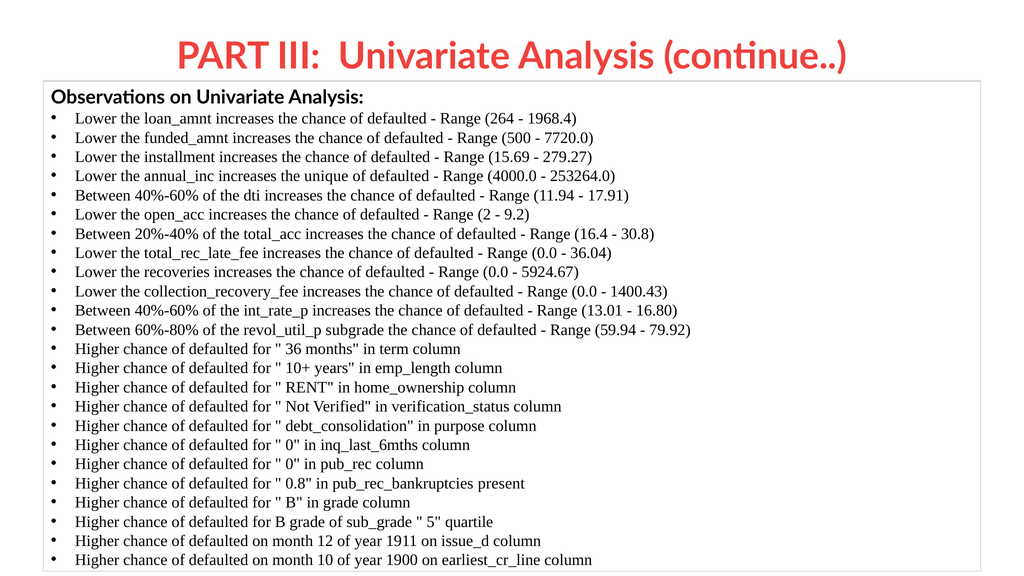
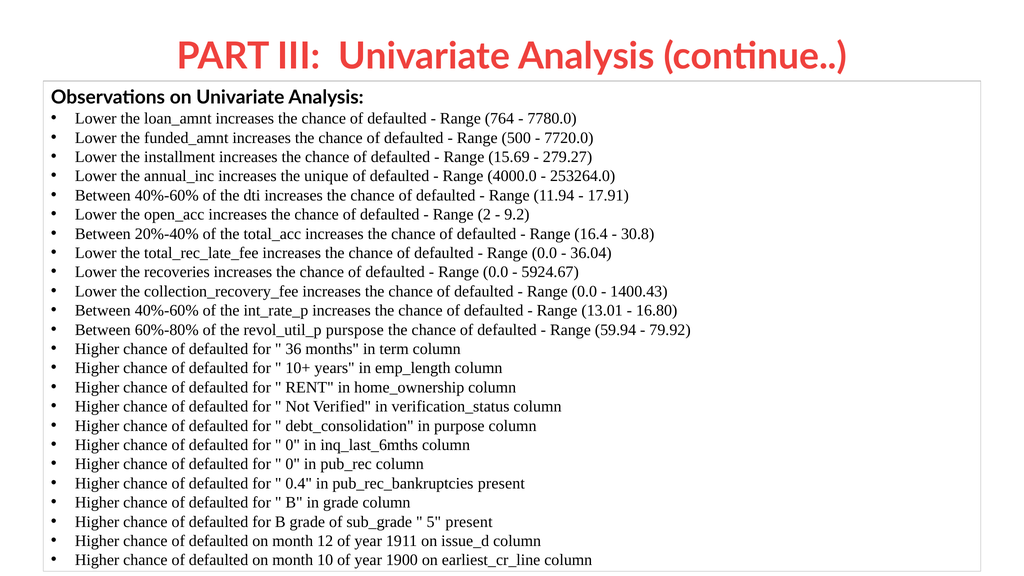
264: 264 -> 764
1968.4: 1968.4 -> 7780.0
subgrade: subgrade -> purspose
0.8: 0.8 -> 0.4
5 quartile: quartile -> present
